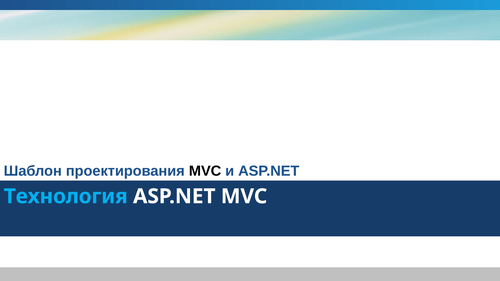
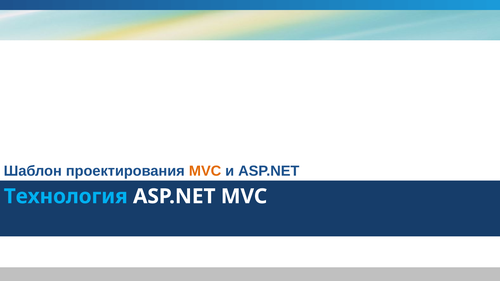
MVC at (205, 171) colour: black -> orange
